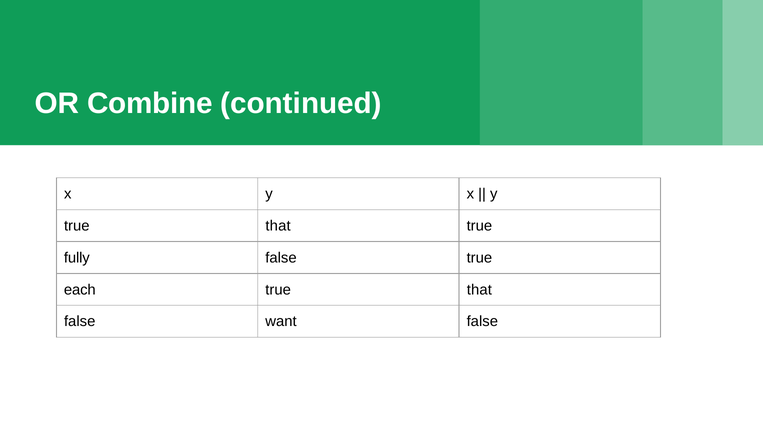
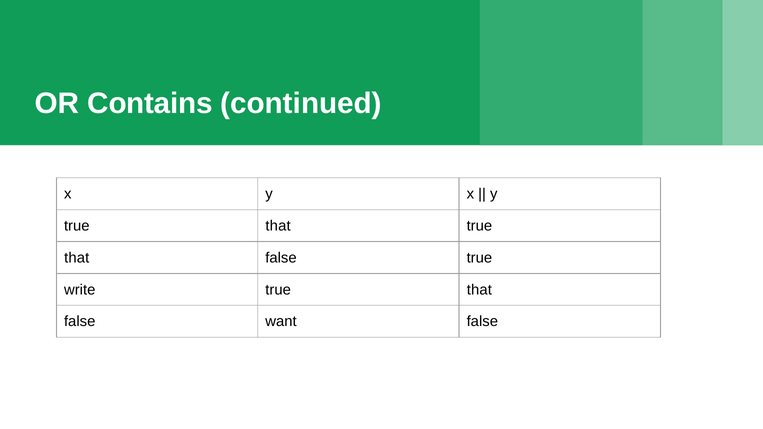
Combine: Combine -> Contains
fully at (77, 258): fully -> that
each: each -> write
